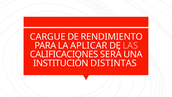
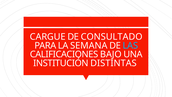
RENDIMIENTO: RENDIMIENTO -> CONSULTADO
APLICAR: APLICAR -> SEMANA
LAS colour: pink -> light blue
SERÁ: SERÁ -> BAJO
